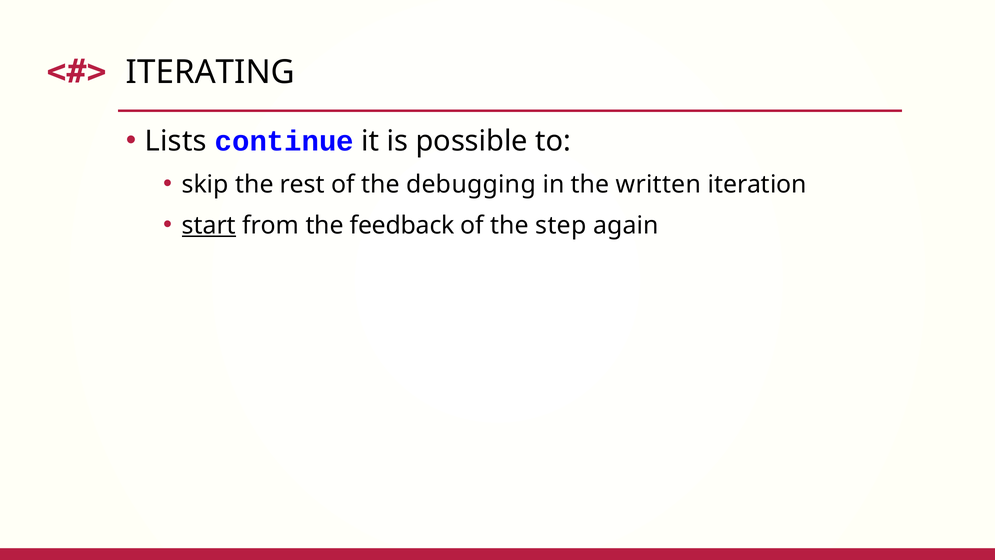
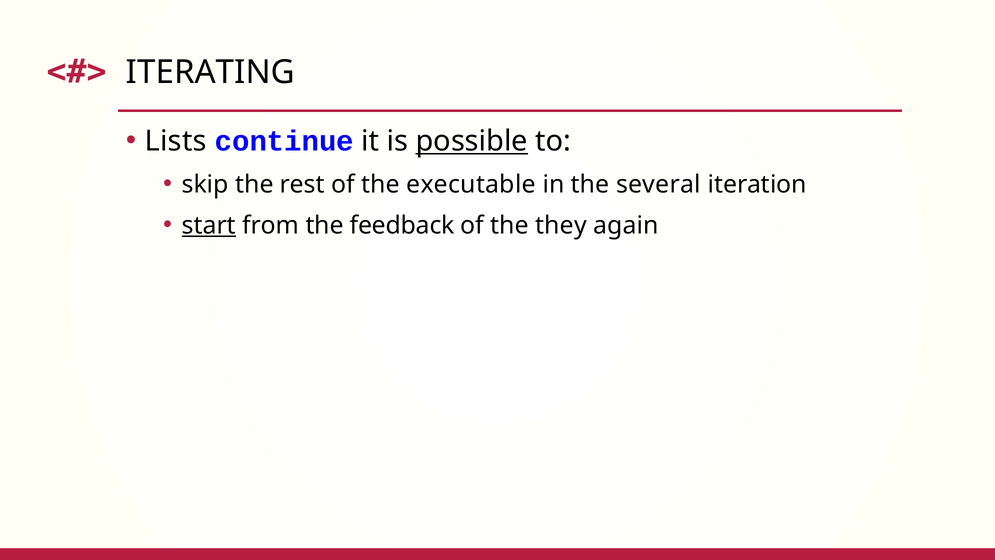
possible underline: none -> present
debugging: debugging -> executable
written: written -> several
step: step -> they
